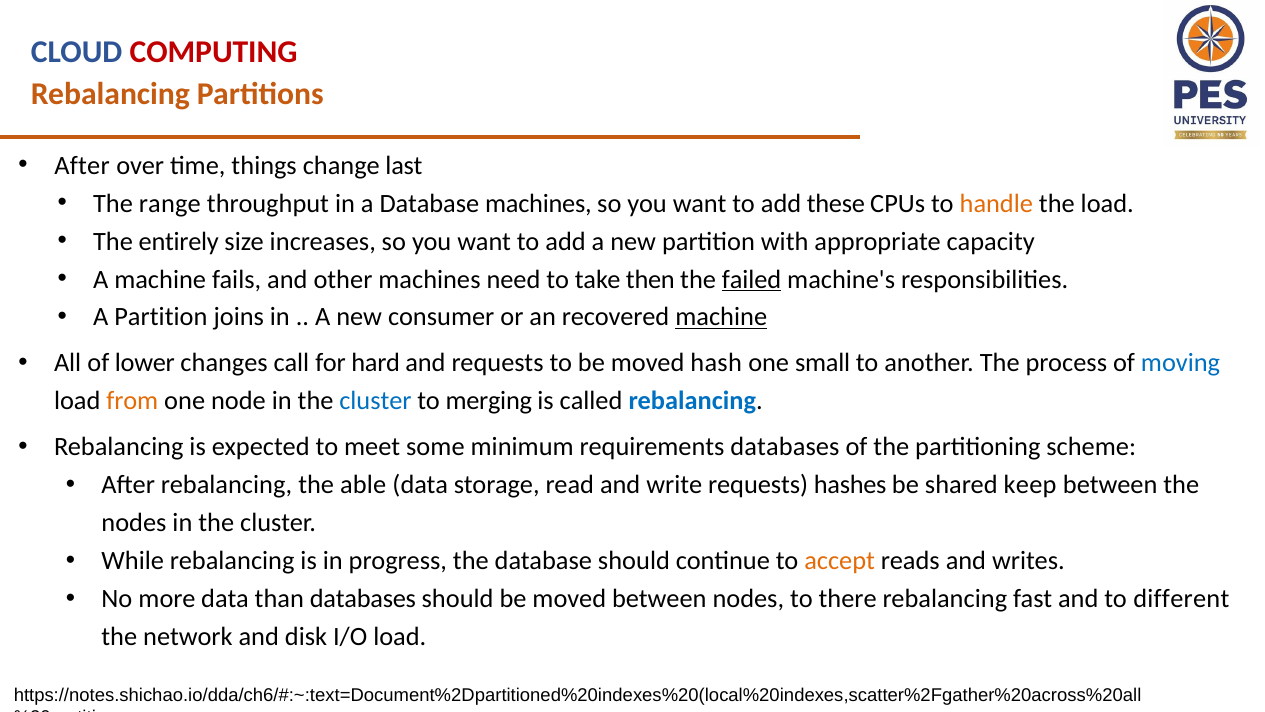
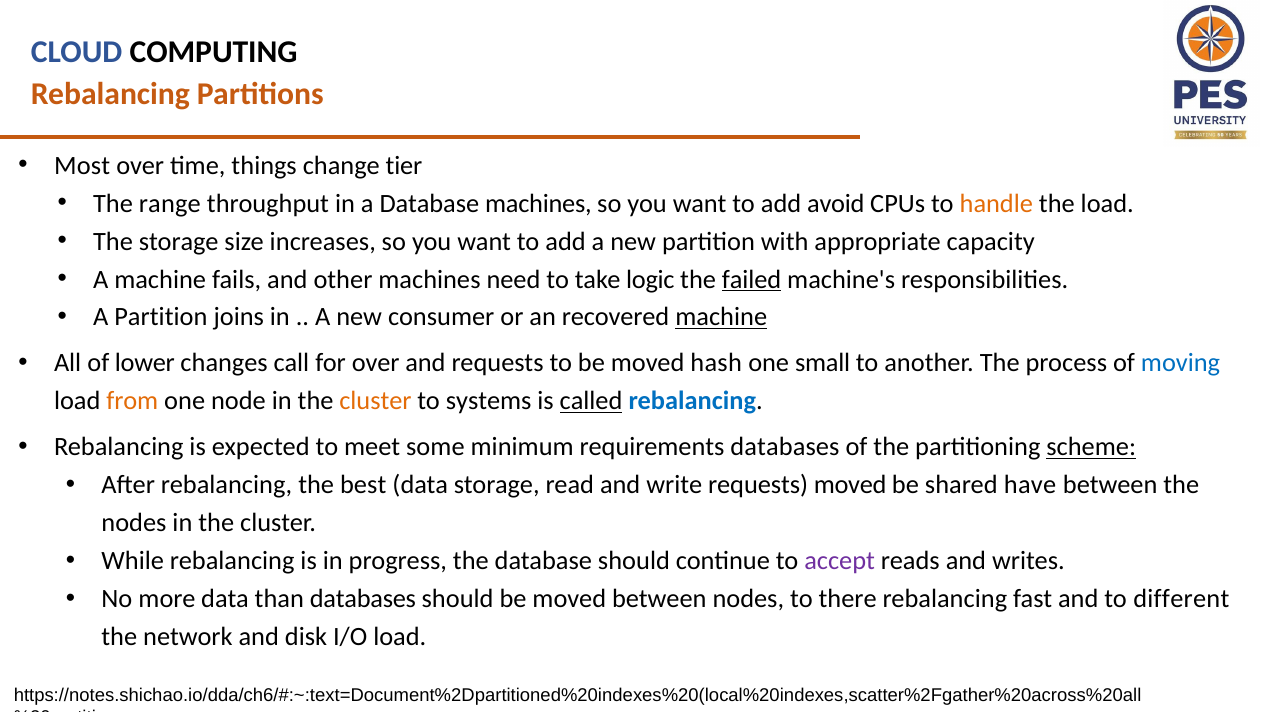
COMPUTING colour: red -> black
After at (82, 165): After -> Most
last: last -> tier
these: these -> avoid
The entirely: entirely -> storage
then: then -> logic
for hard: hard -> over
cluster at (375, 401) colour: blue -> orange
merging: merging -> systems
called underline: none -> present
scheme underline: none -> present
able: able -> best
requests hashes: hashes -> moved
keep: keep -> have
accept colour: orange -> purple
